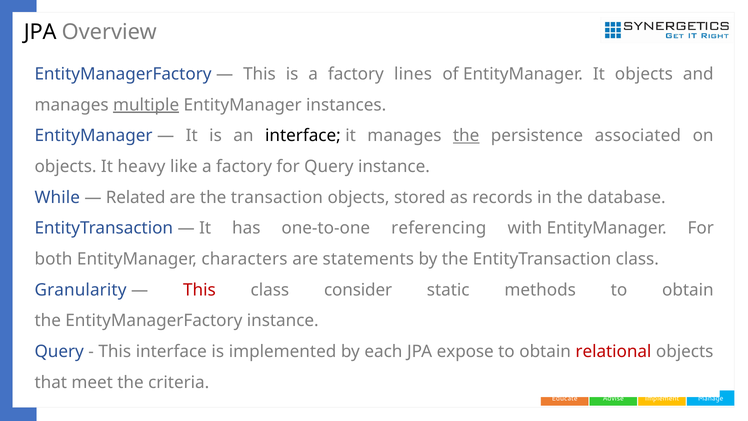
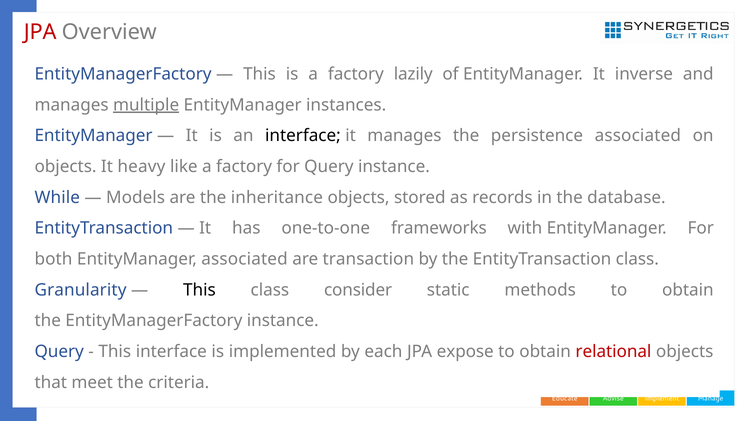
JPA at (40, 32) colour: black -> red
lines: lines -> lazily
It objects: objects -> inverse
the at (466, 136) underline: present -> none
Related: Related -> Models
transaction: transaction -> inheritance
referencing: referencing -> frameworks
EntityManager characters: characters -> associated
statements: statements -> transaction
This at (199, 290) colour: red -> black
